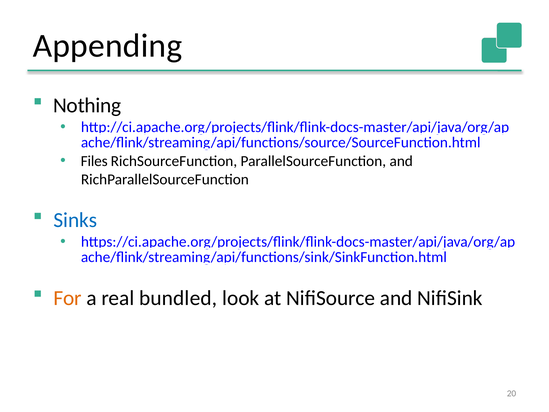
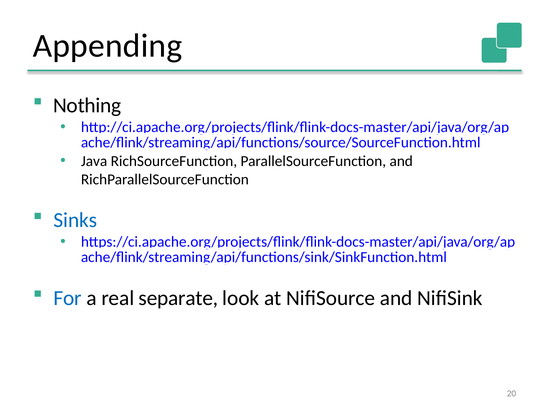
Files: Files -> Java
For colour: orange -> blue
bundled: bundled -> separate
